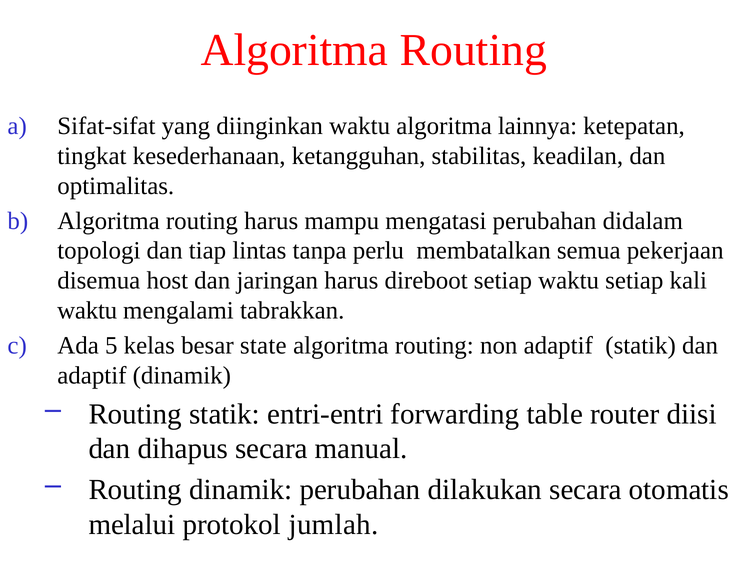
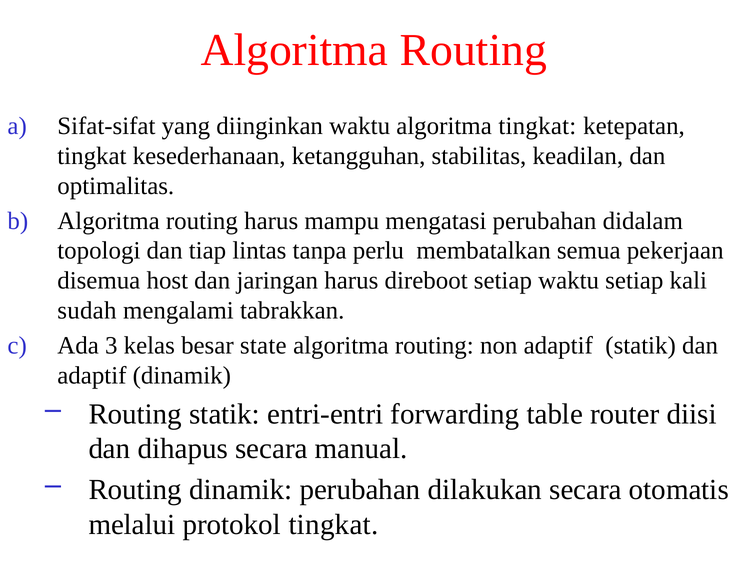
algoritma lainnya: lainnya -> tingkat
waktu at (87, 311): waktu -> sudah
5: 5 -> 3
protokol jumlah: jumlah -> tingkat
